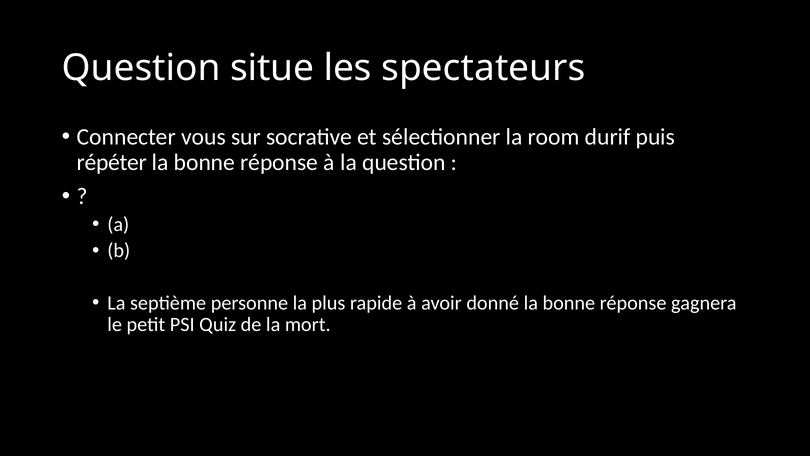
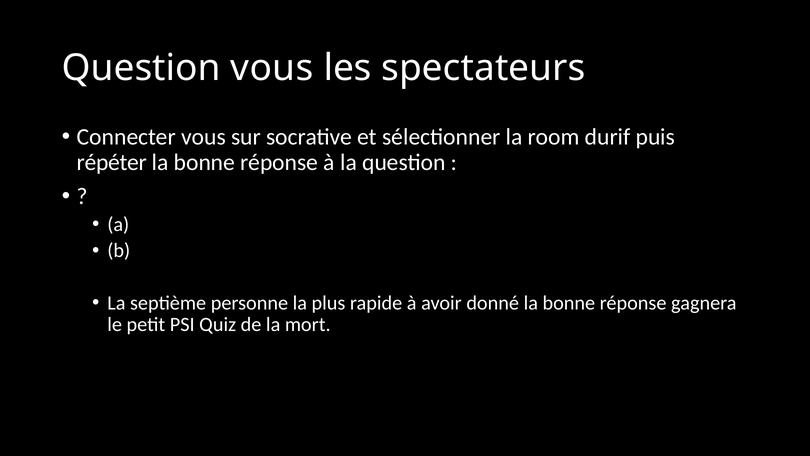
Question situe: situe -> vous
